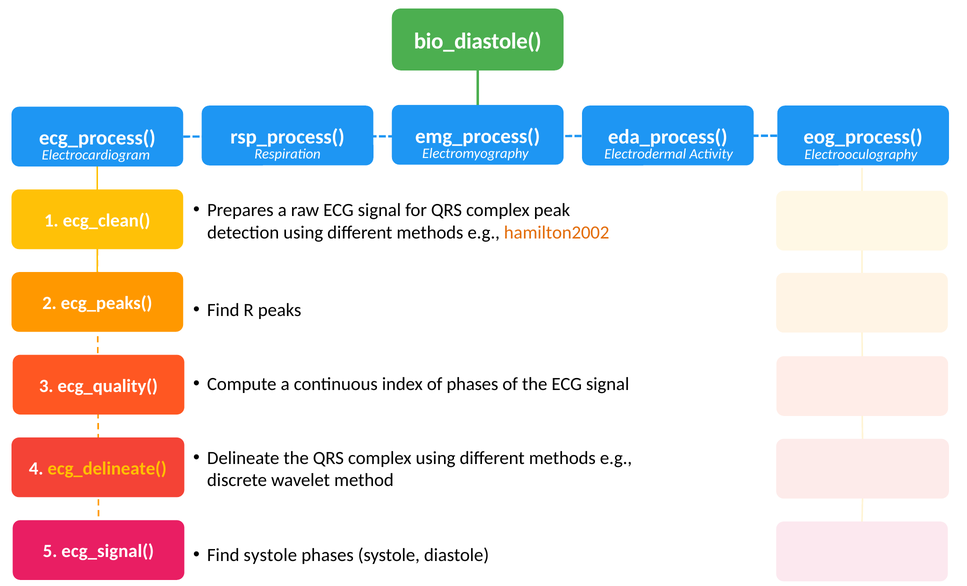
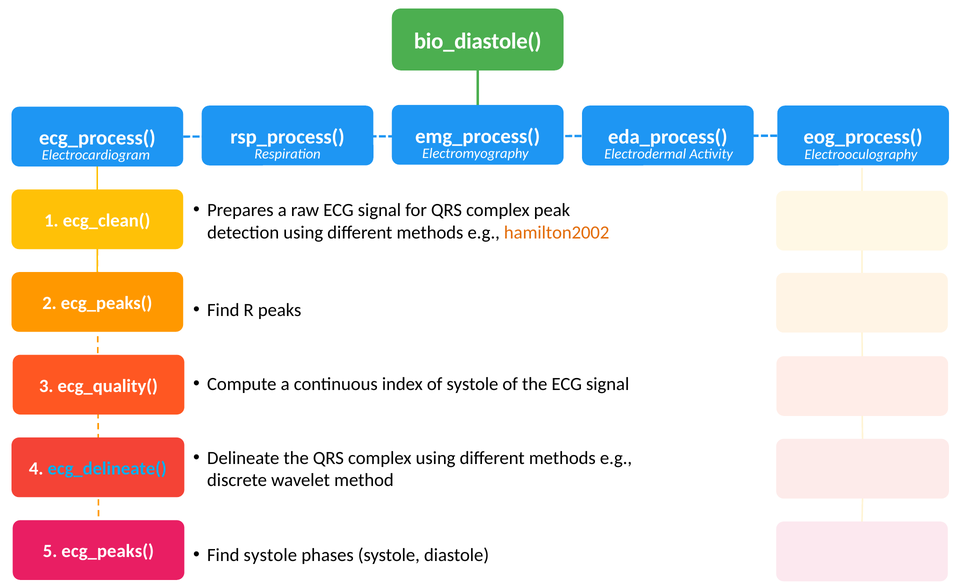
of phases: phases -> systole
ecg_delineate( colour: yellow -> light blue
5 ecg_signal(: ecg_signal( -> ecg_peaks(
